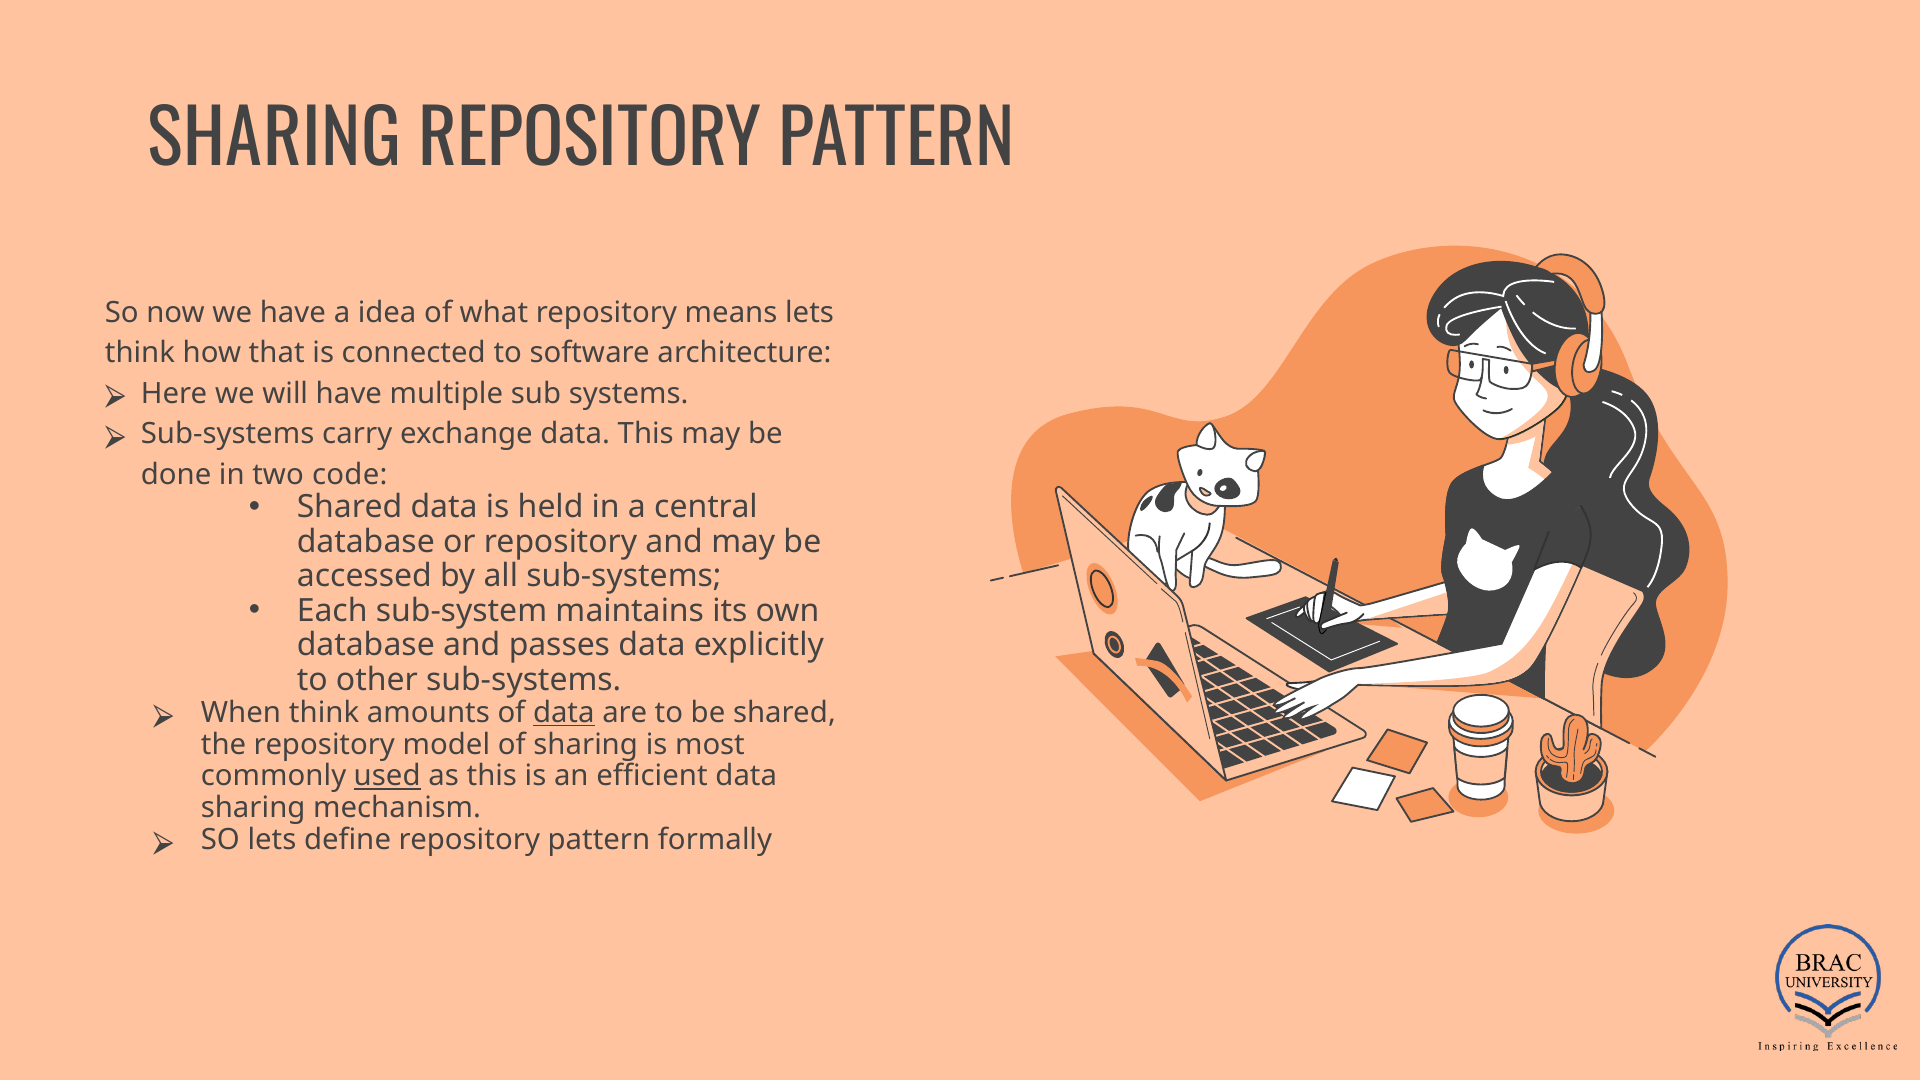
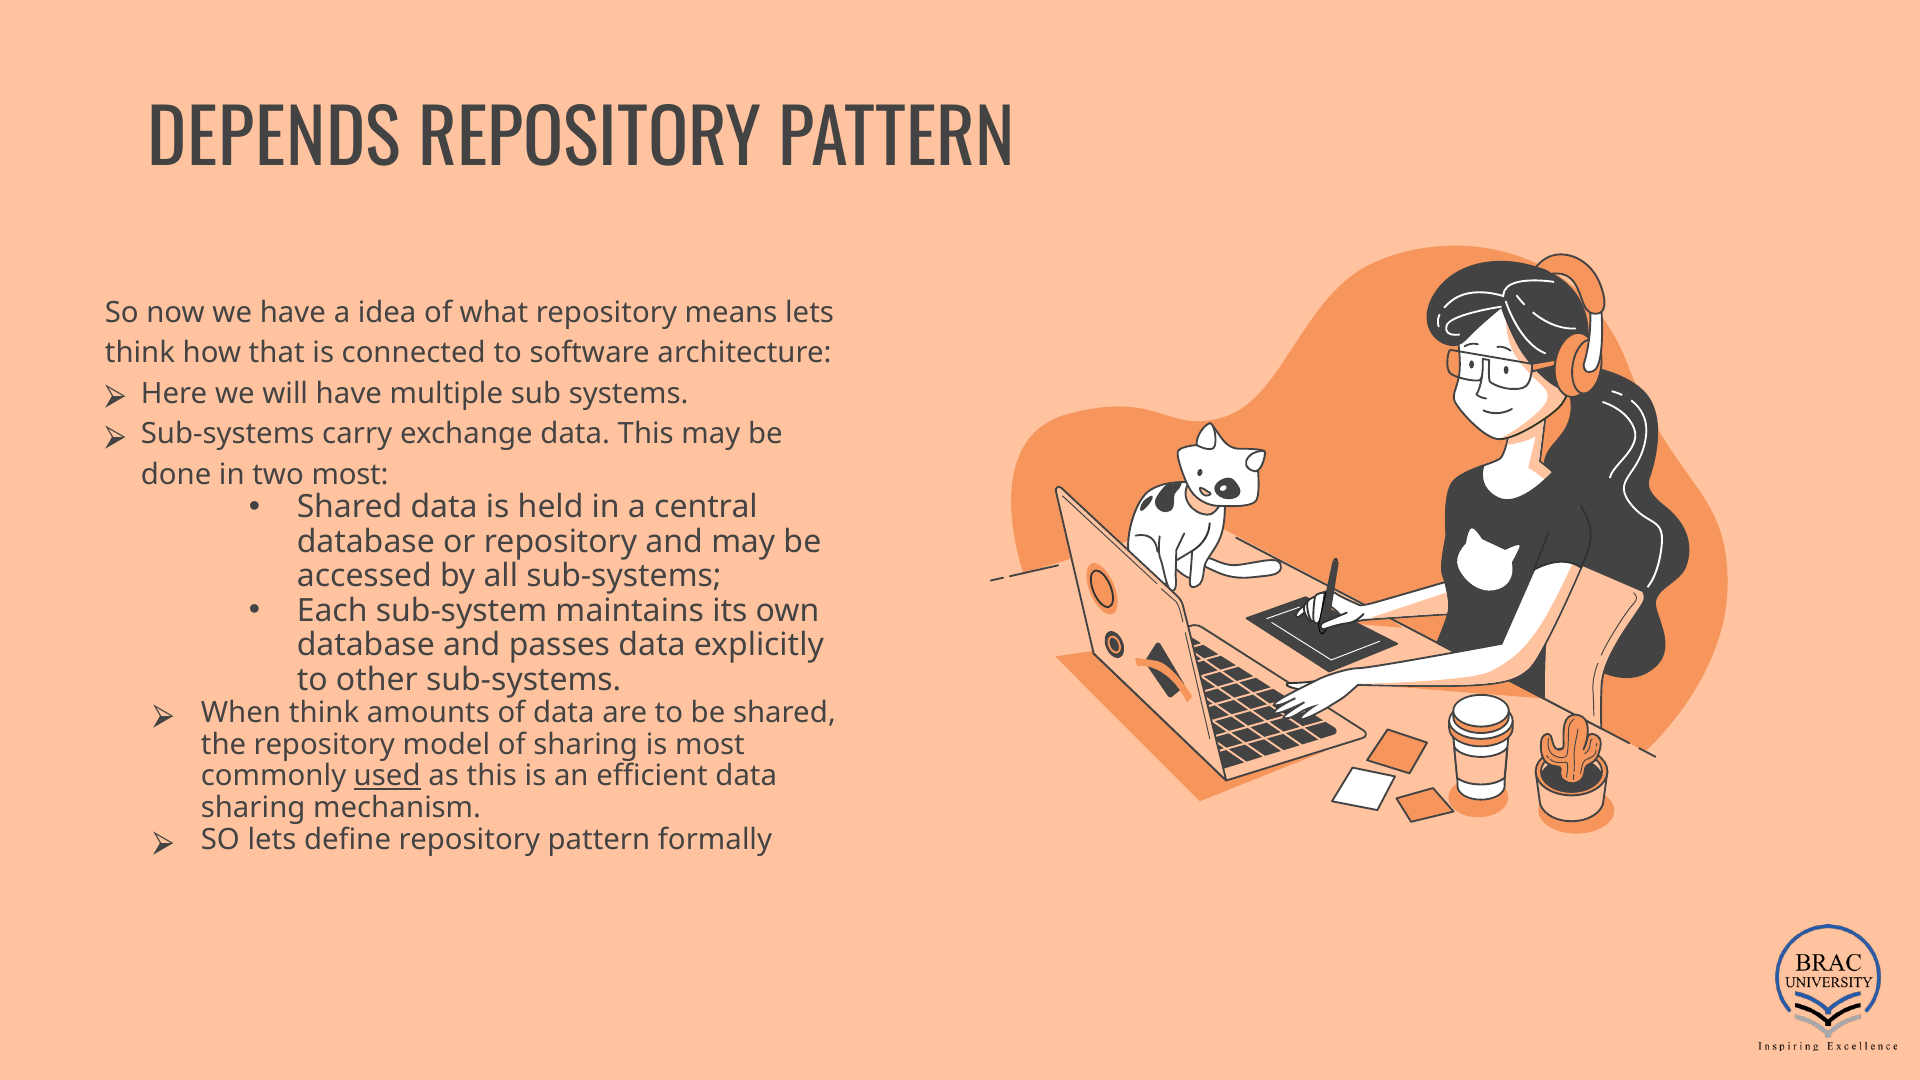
SHARING at (275, 141): SHARING -> DEPENDS
two code: code -> most
data at (564, 713) underline: present -> none
